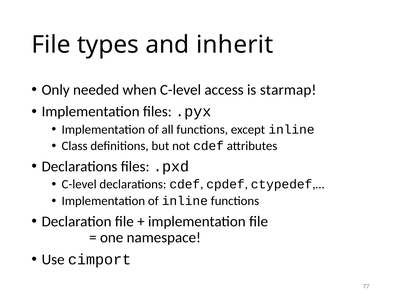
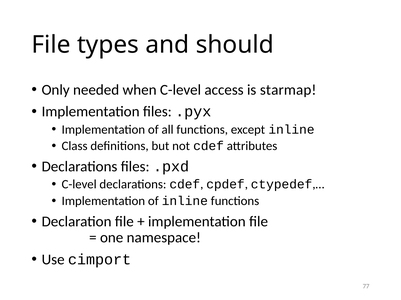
inherit: inherit -> should
